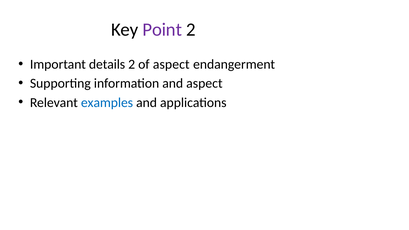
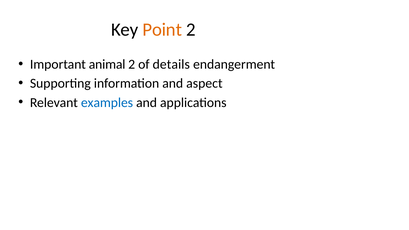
Point colour: purple -> orange
details: details -> animal
of aspect: aspect -> details
